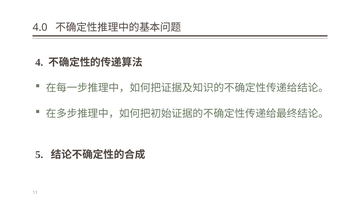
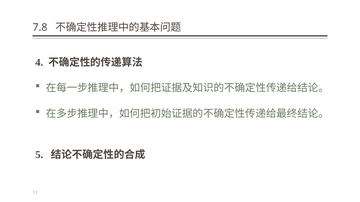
4.0: 4.0 -> 7.8
